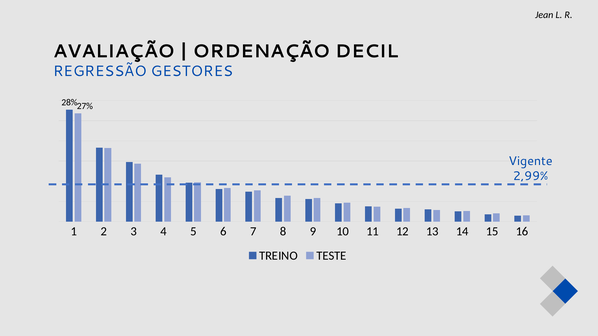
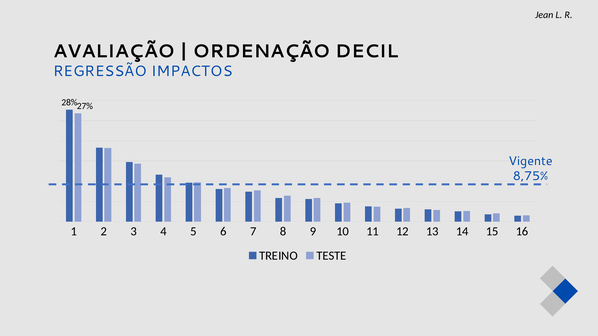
GESTORES: GESTORES -> IMPACTOS
2,99%: 2,99% -> 8,75%
